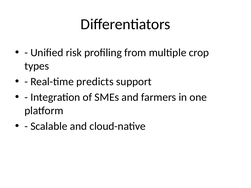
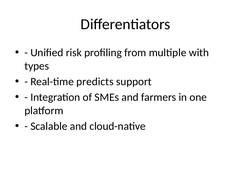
crop: crop -> with
